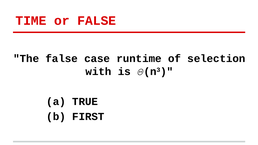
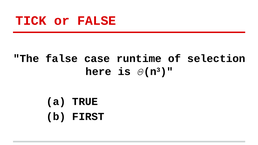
TIME: TIME -> TICK
with: with -> here
